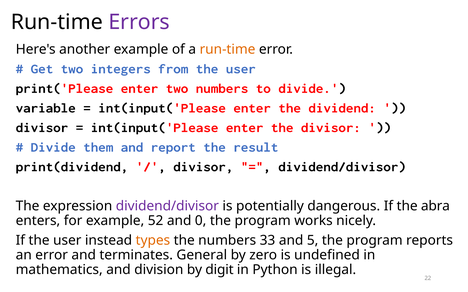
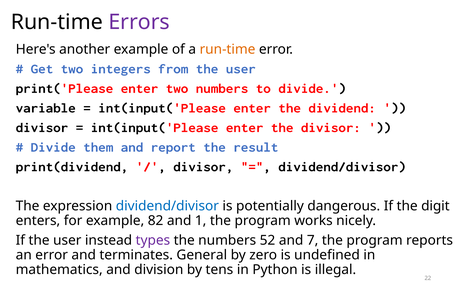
dividend/divisor at (167, 206) colour: purple -> blue
abra: abra -> digit
52: 52 -> 82
0: 0 -> 1
types colour: orange -> purple
33: 33 -> 52
5: 5 -> 7
digit: digit -> tens
